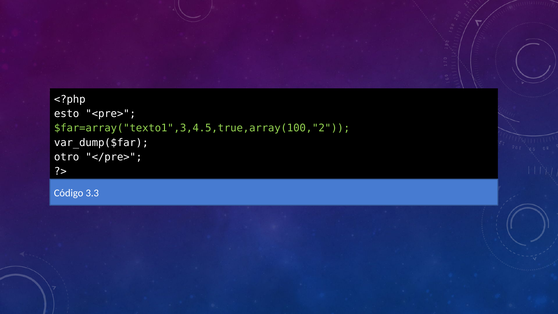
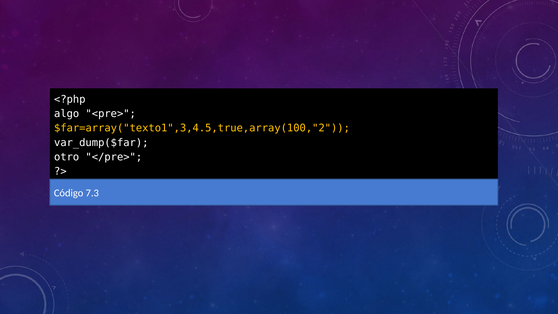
esto: esto -> algo
$far=array("texto1",3,4.5,true,array(100,"2 colour: light green -> yellow
3.3: 3.3 -> 7.3
